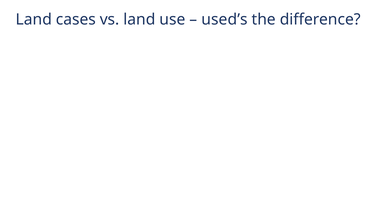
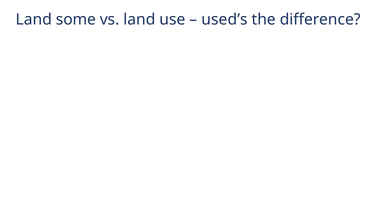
cases: cases -> some
